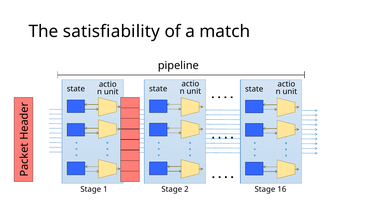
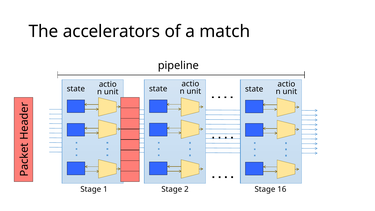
satisfiability: satisfiability -> accelerators
